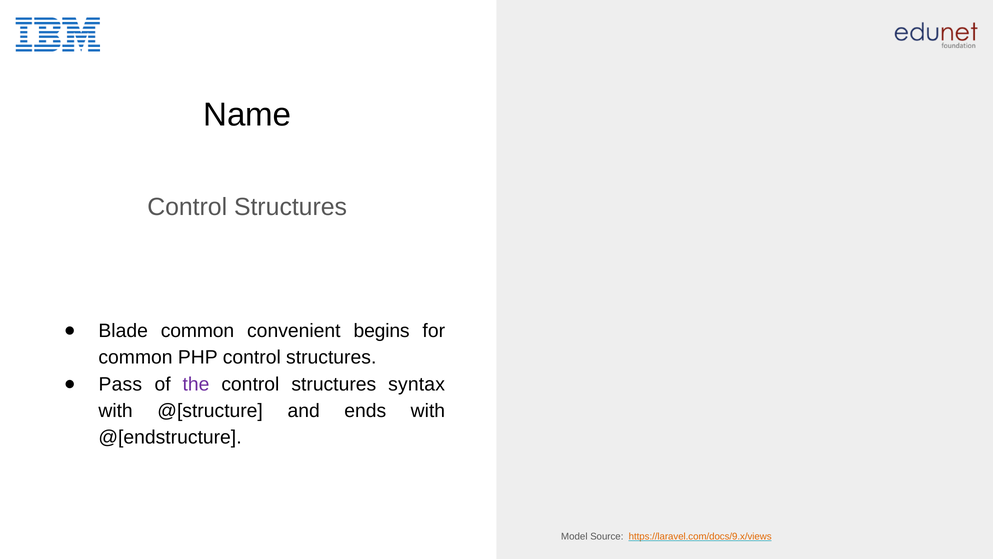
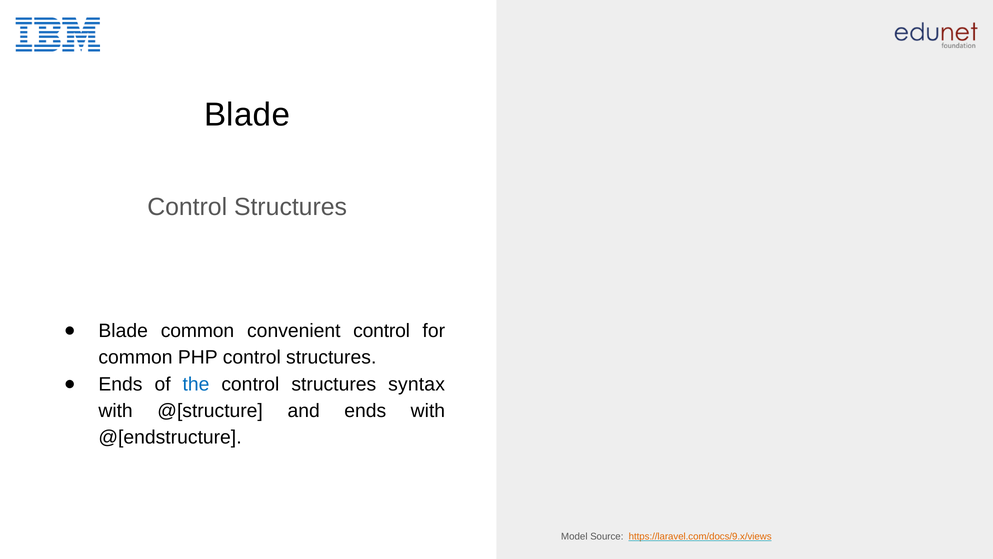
Name at (247, 115): Name -> Blade
convenient begins: begins -> control
Pass at (120, 384): Pass -> Ends
the colour: purple -> blue
